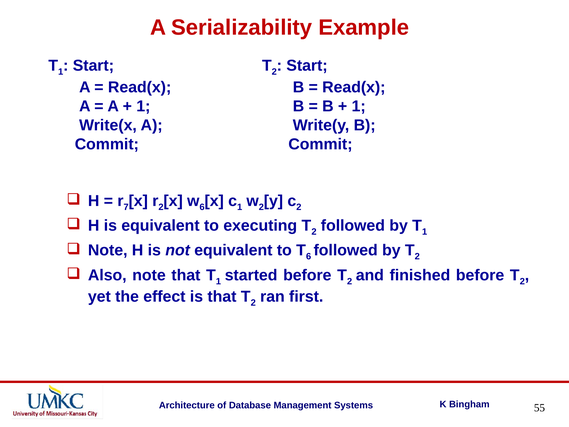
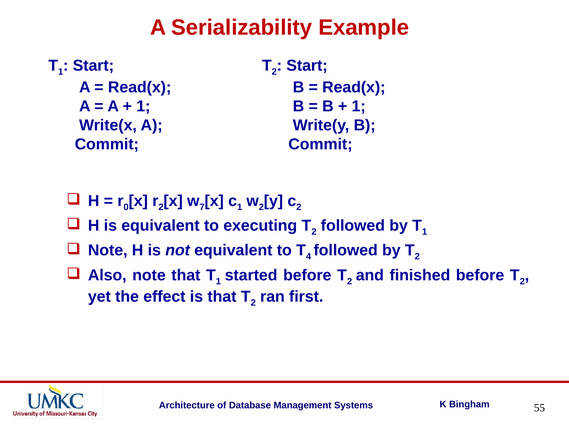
7: 7 -> 0
6 at (202, 207): 6 -> 7
6 at (309, 256): 6 -> 4
